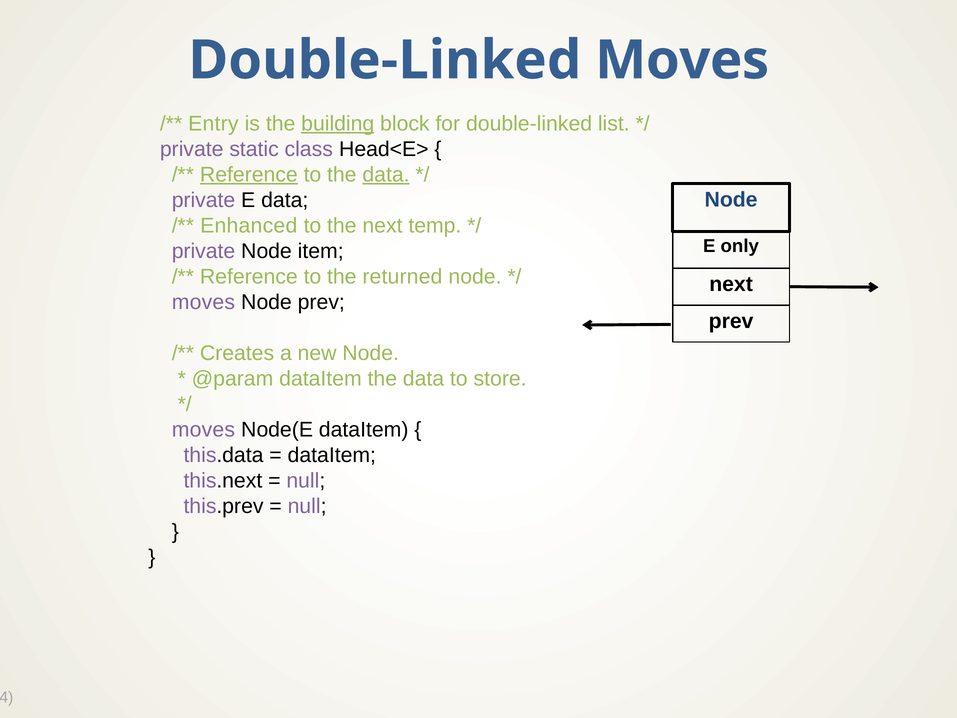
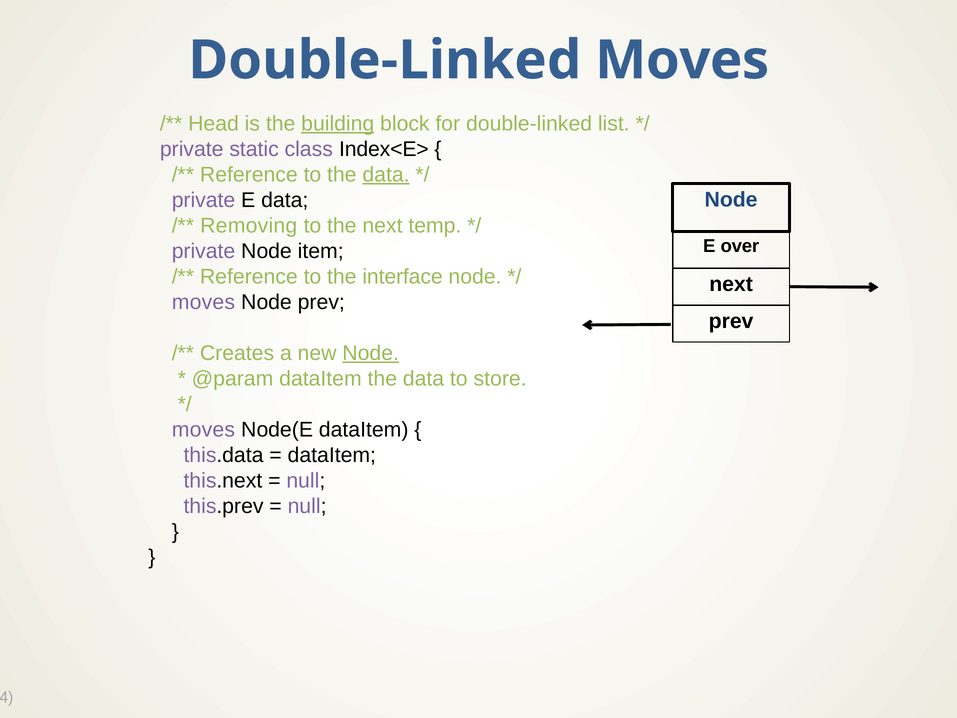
Entry: Entry -> Head
Head<E>: Head<E> -> Index<E>
Reference at (249, 174) underline: present -> none
Enhanced: Enhanced -> Removing
only: only -> over
returned: returned -> interface
Node at (371, 353) underline: none -> present
